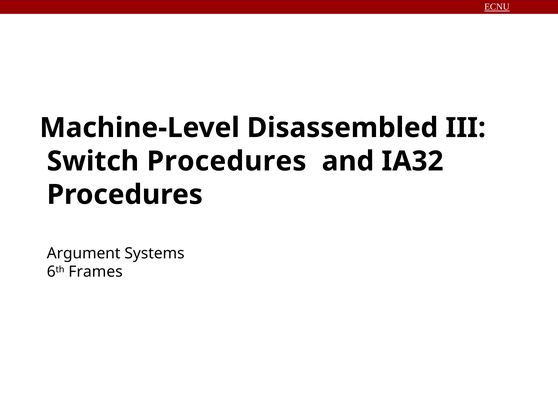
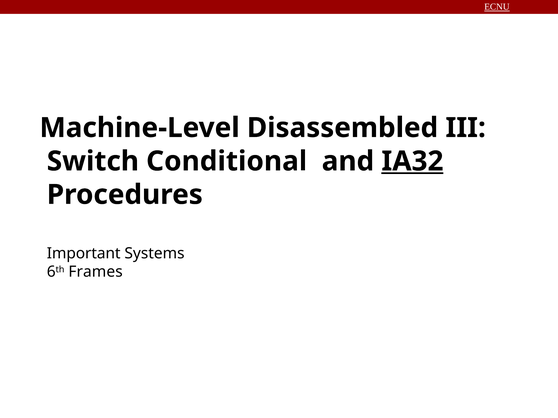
Switch Procedures: Procedures -> Conditional
IA32 underline: none -> present
Argument: Argument -> Important
